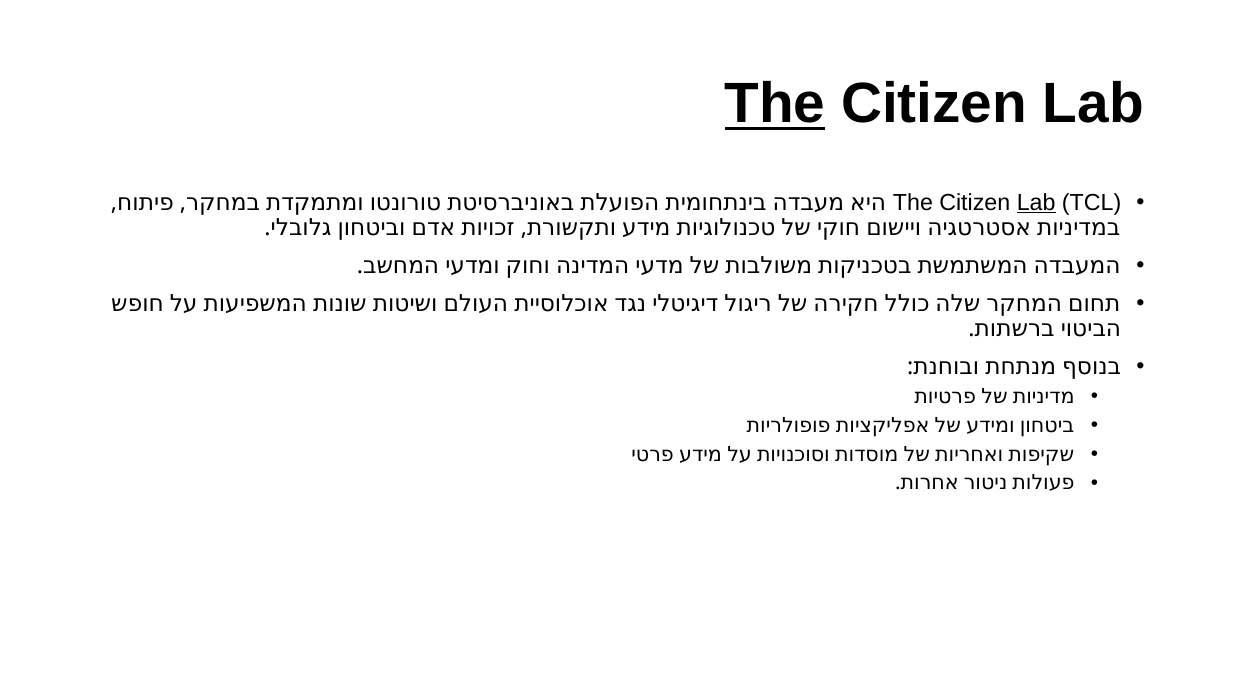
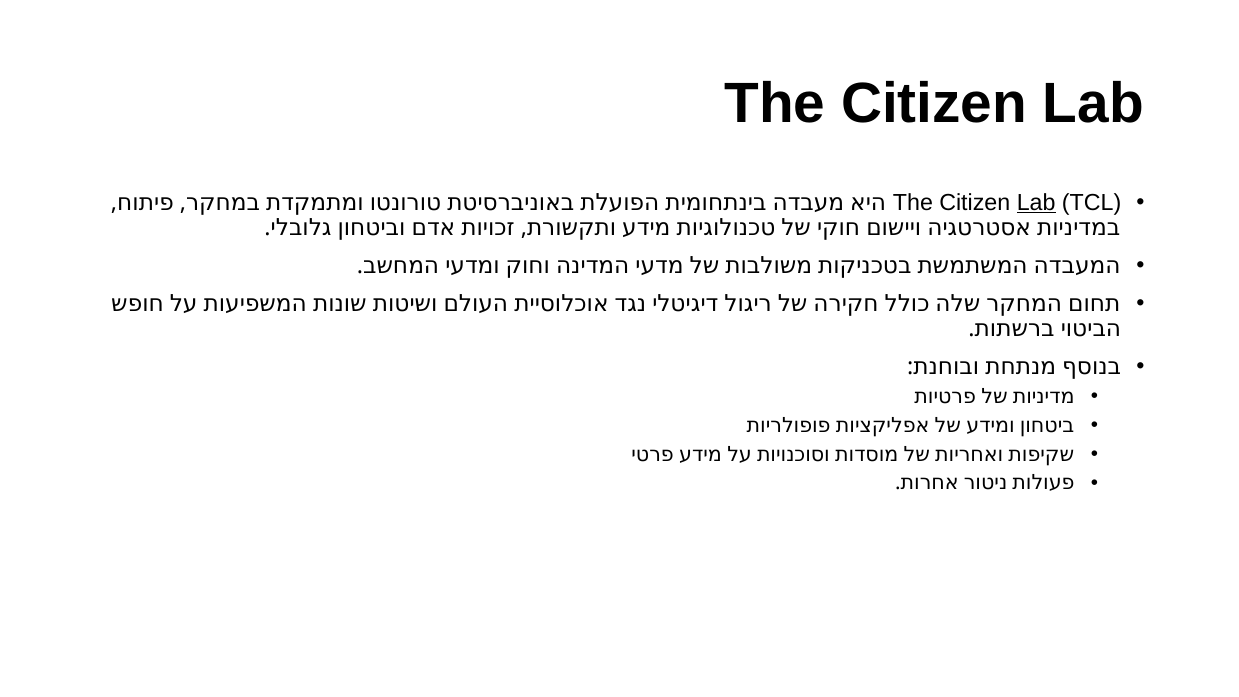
The at (775, 104) underline: present -> none
